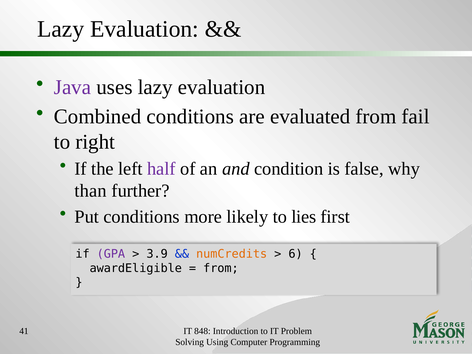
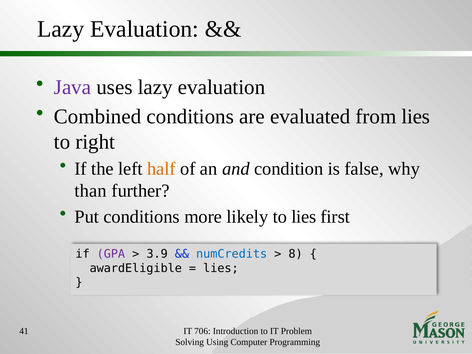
from fail: fail -> lies
half colour: purple -> orange
numCredits colour: orange -> blue
6: 6 -> 8
from at (221, 268): from -> lies
848: 848 -> 706
